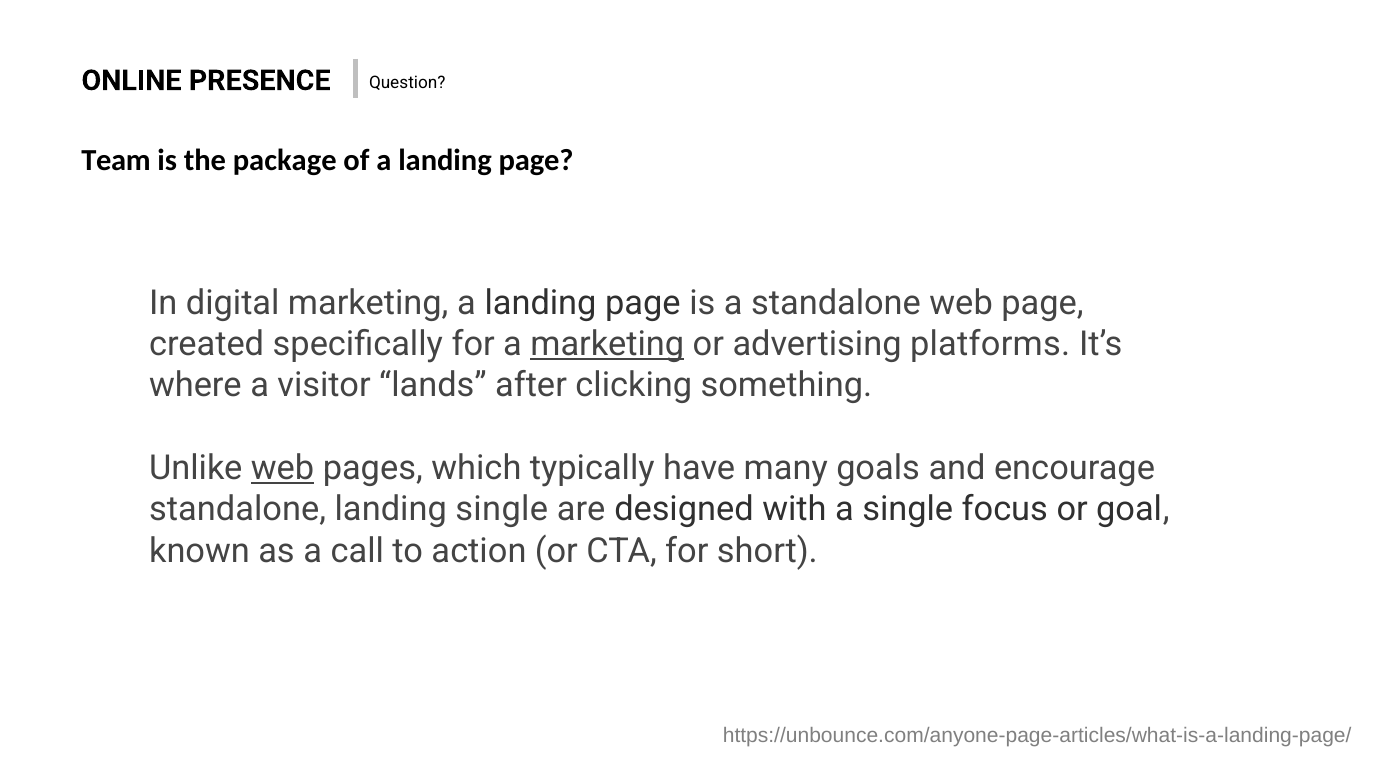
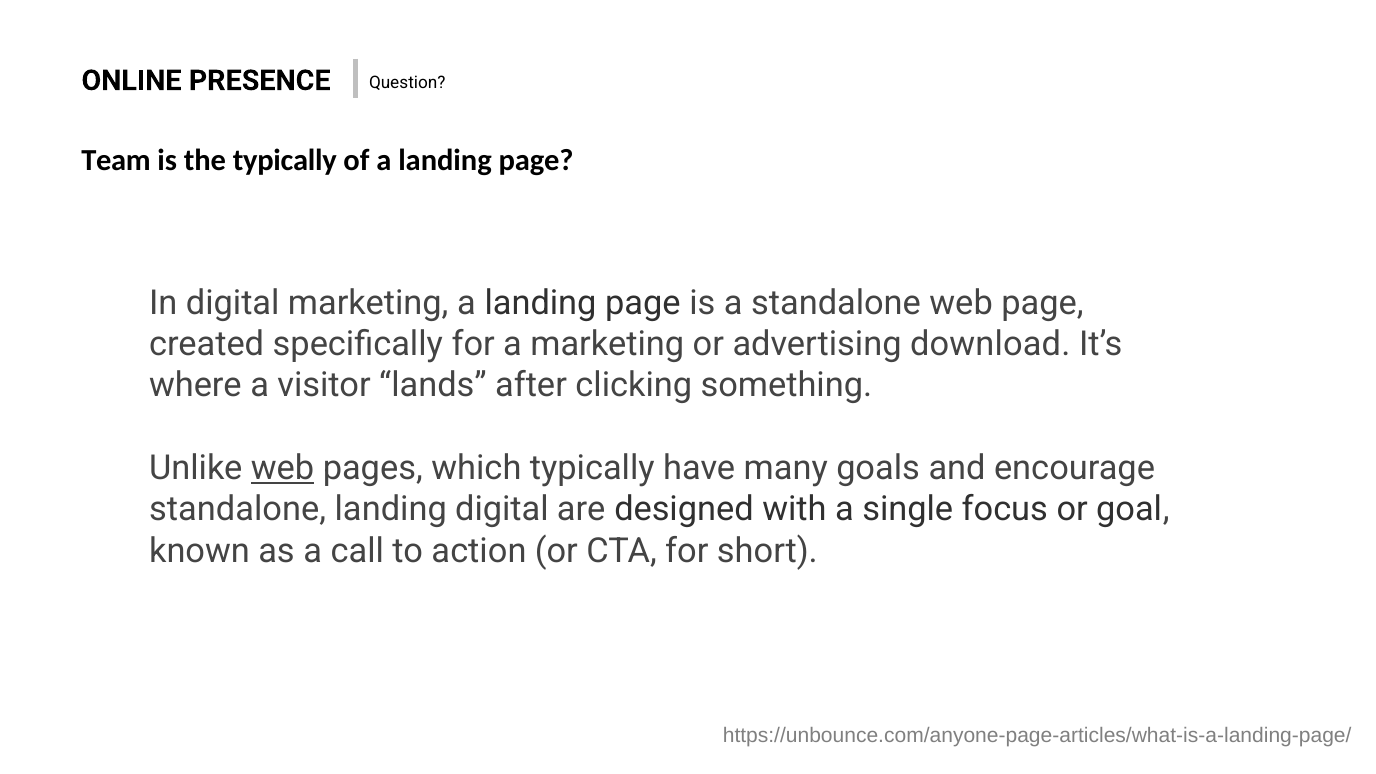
the package: package -> typically
marketing at (607, 344) underline: present -> none
platforms: platforms -> download
landing single: single -> digital
